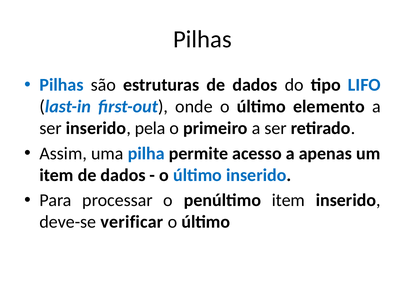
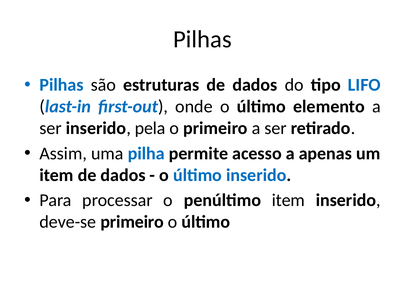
deve-se verificar: verificar -> primeiro
